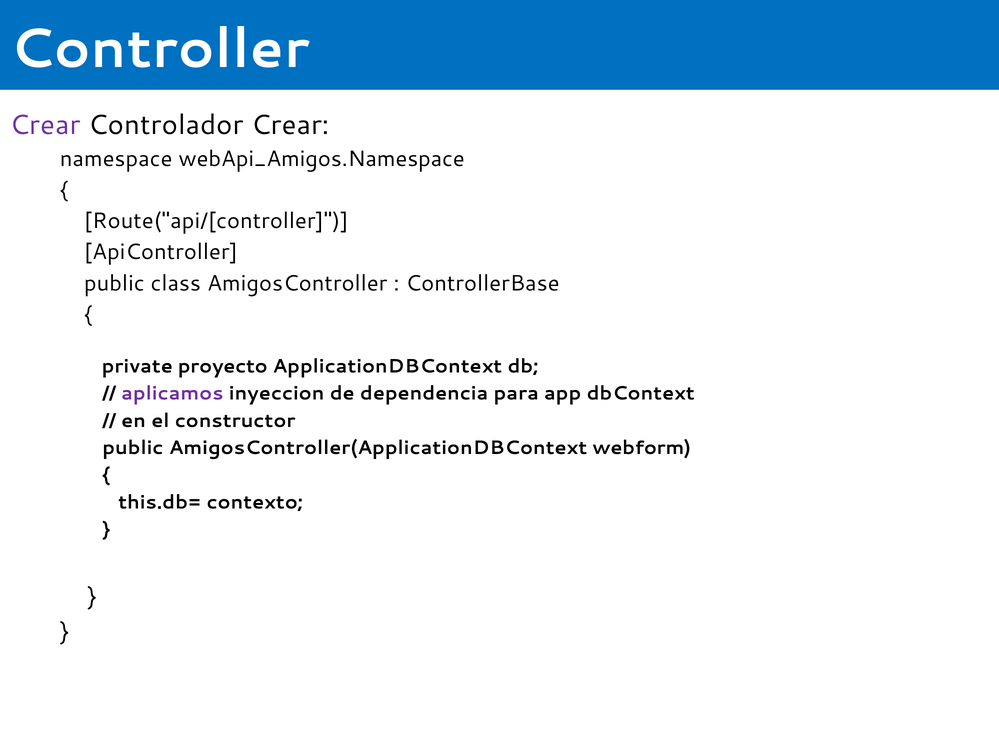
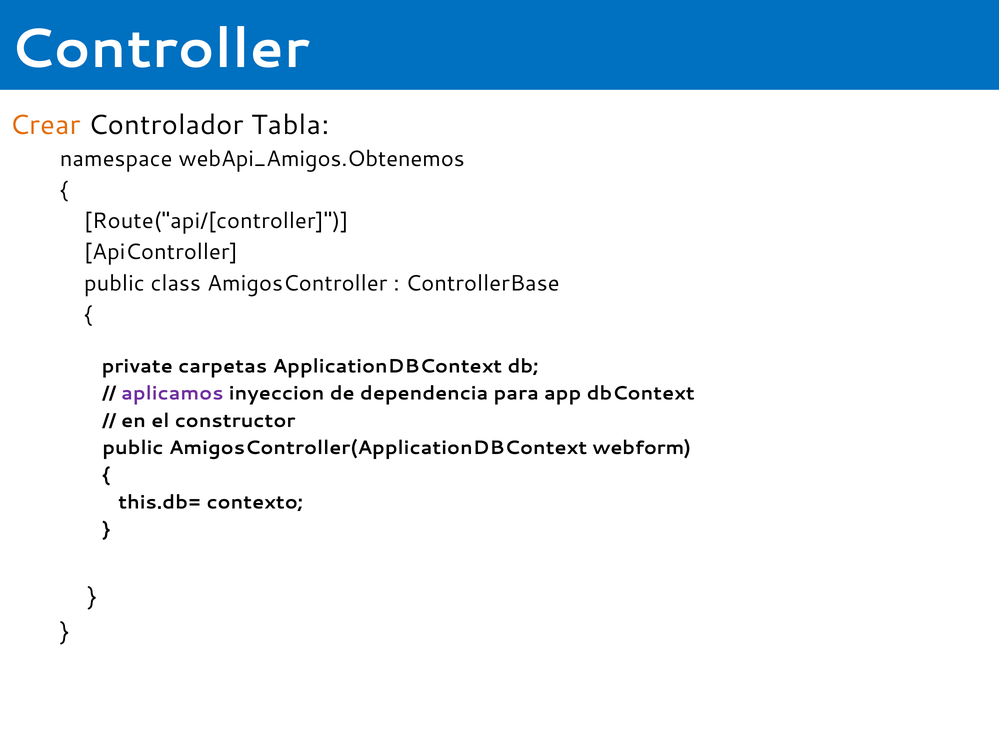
Crear at (45, 125) colour: purple -> orange
Controlador Crear: Crear -> Tabla
webApi_Amigos.Namespace: webApi_Amigos.Namespace -> webApi_Amigos.Obtenemos
proyecto: proyecto -> carpetas
